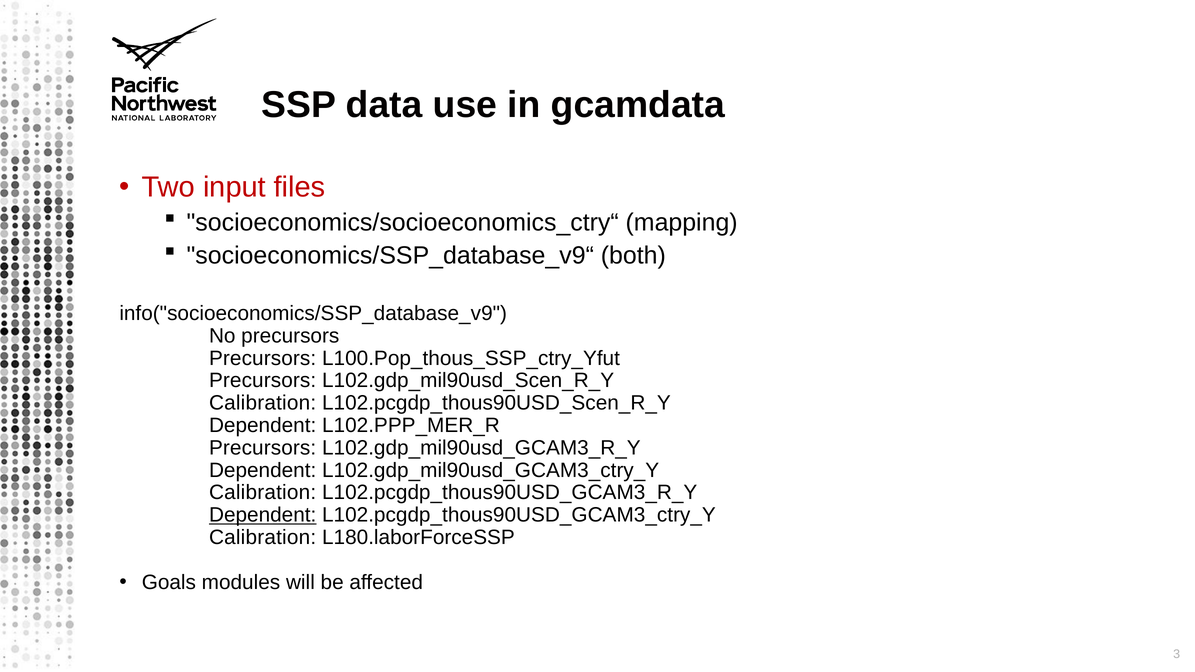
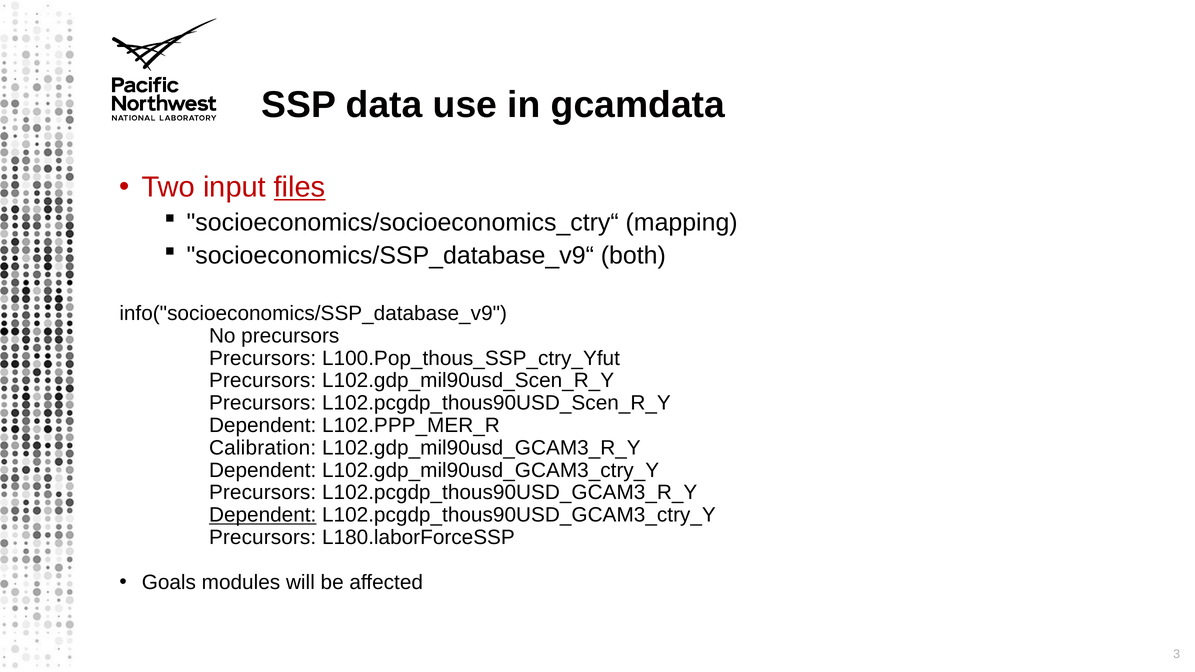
files underline: none -> present
Calibration at (263, 403): Calibration -> Precursors
Precursors at (263, 448): Precursors -> Calibration
Calibration at (263, 493): Calibration -> Precursors
Calibration at (263, 538): Calibration -> Precursors
